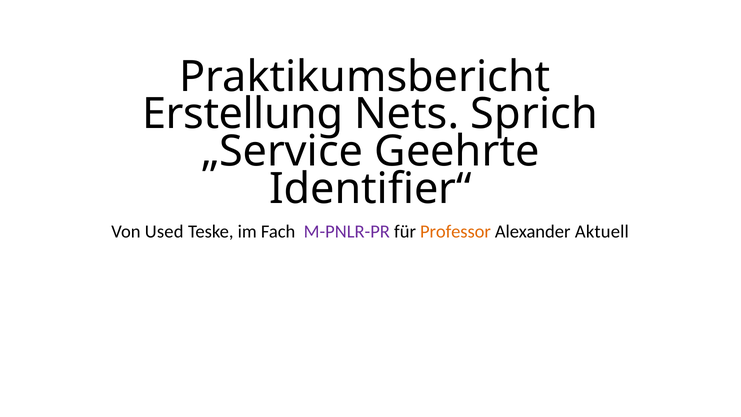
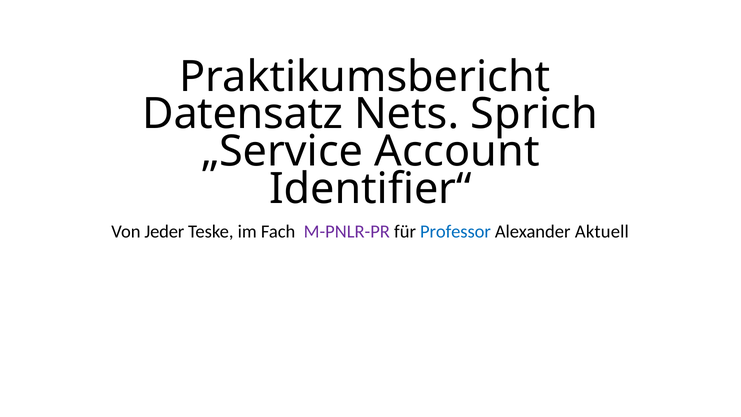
Erstellung: Erstellung -> Datensatz
Geehrte: Geehrte -> Account
Used: Used -> Jeder
Professor colour: orange -> blue
